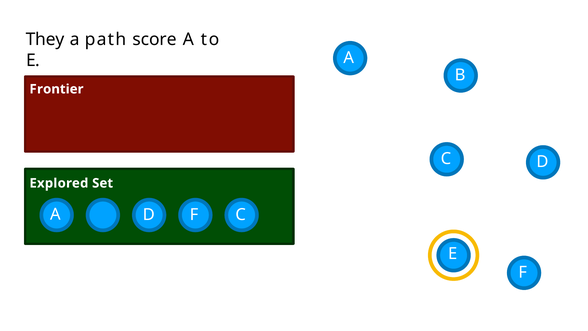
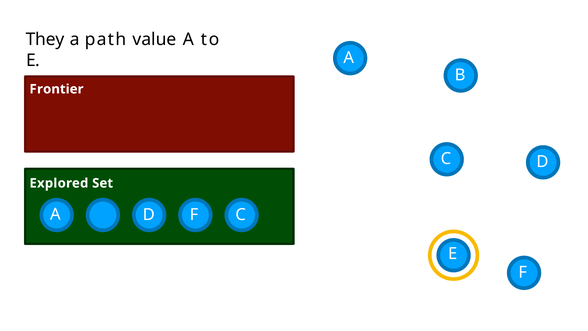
score: score -> value
